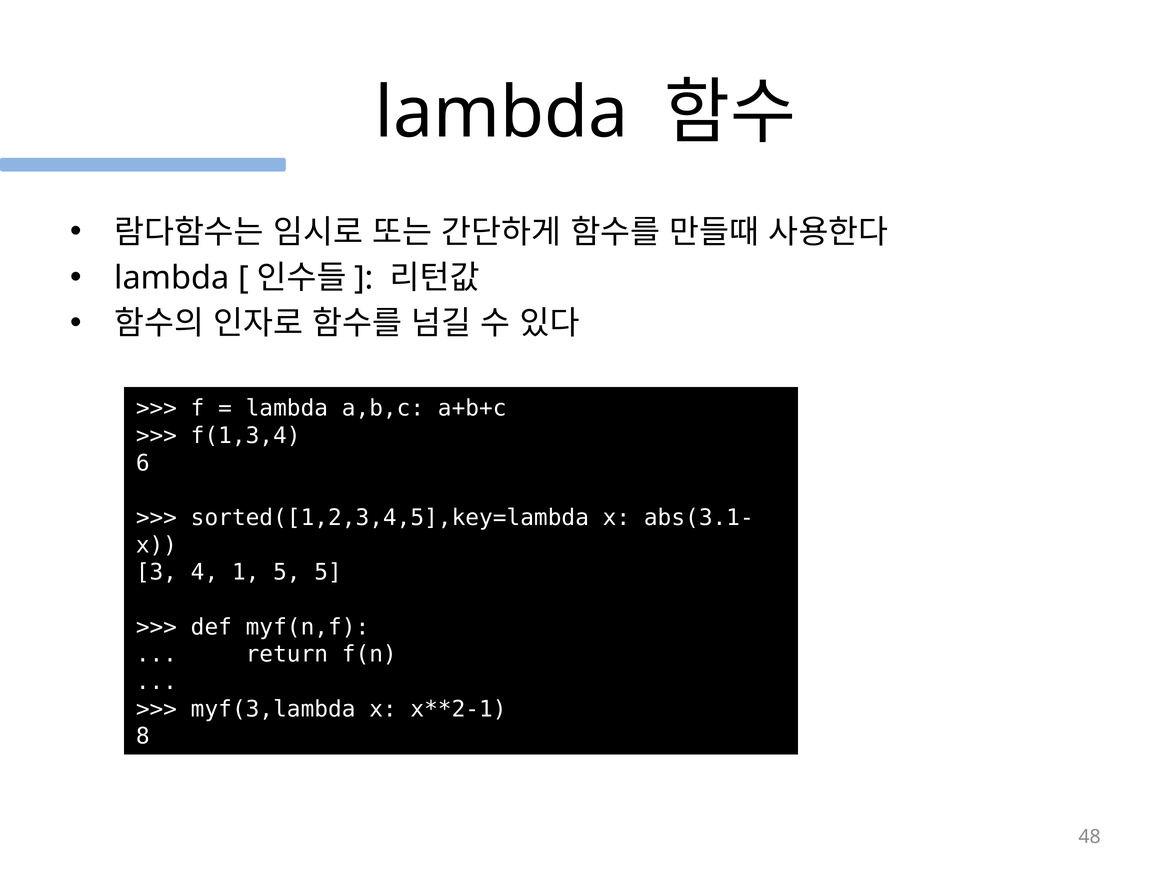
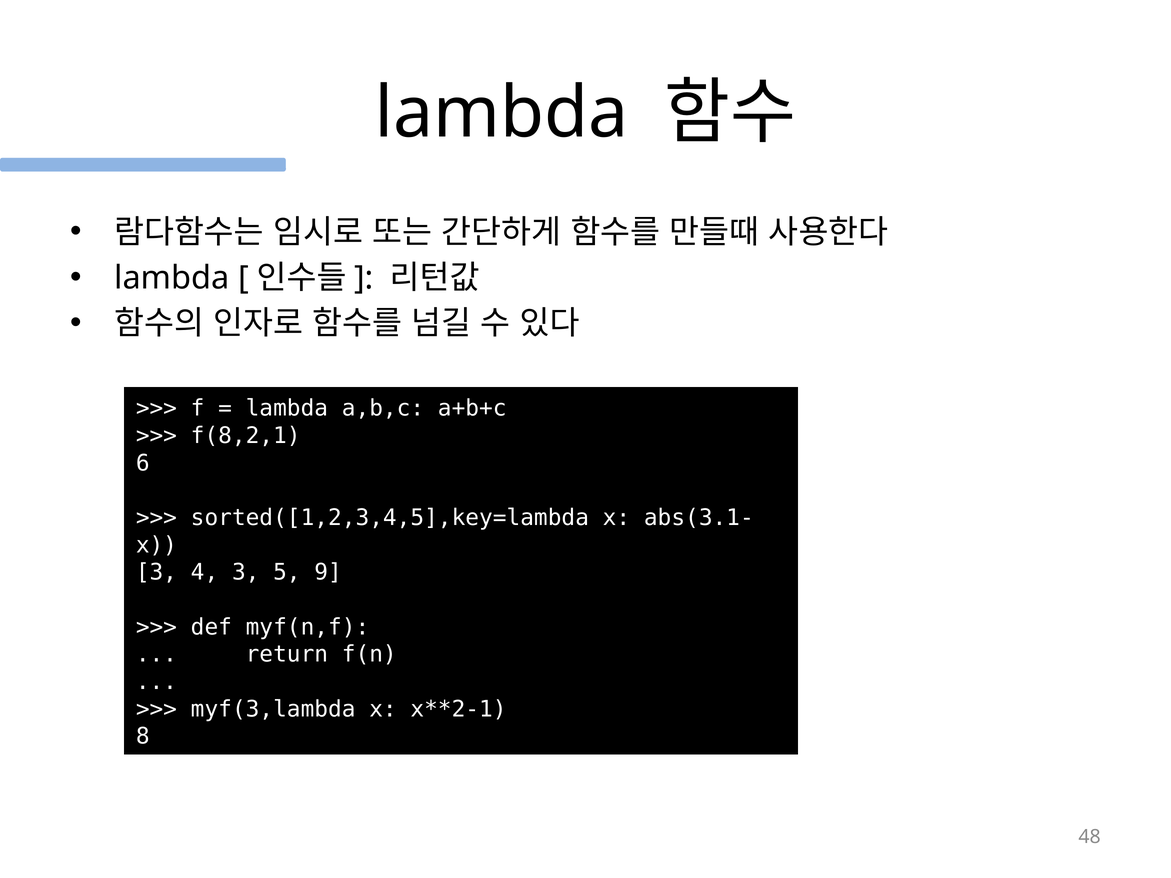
f(1,3,4: f(1,3,4 -> f(8,2,1
4 1: 1 -> 3
5 5: 5 -> 9
